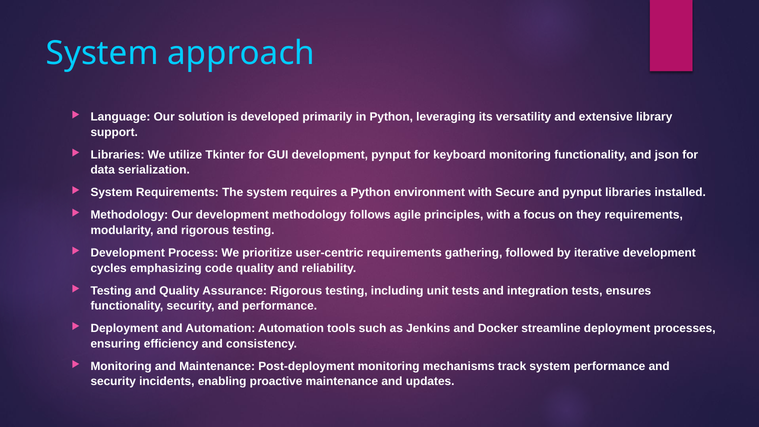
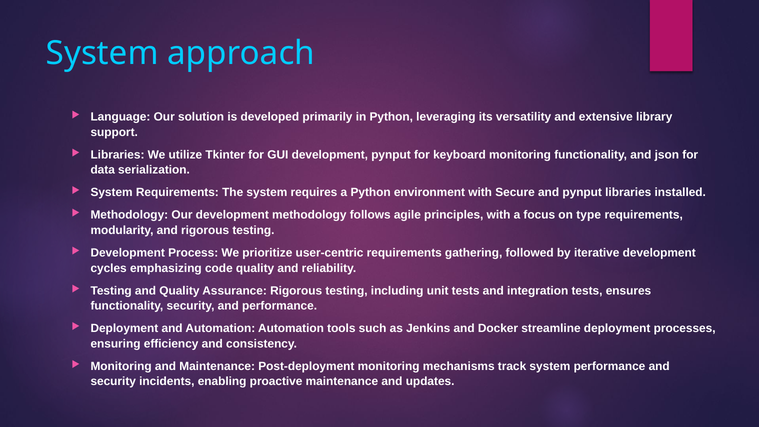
they: they -> type
